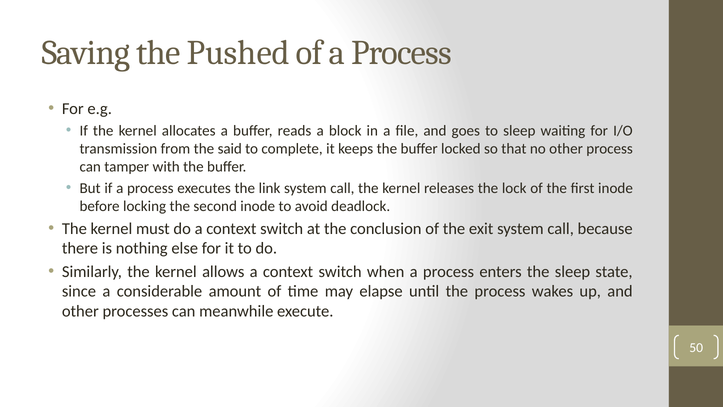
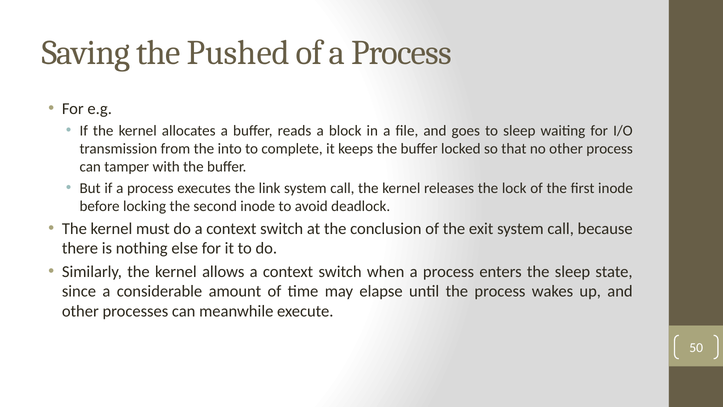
said: said -> into
